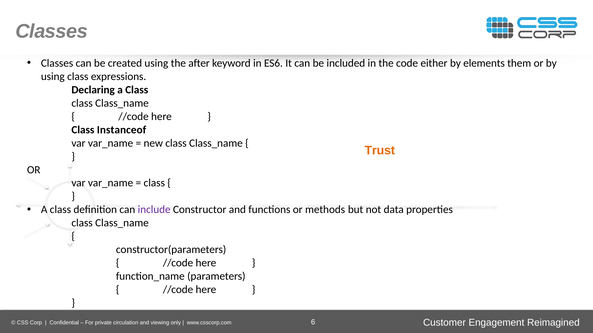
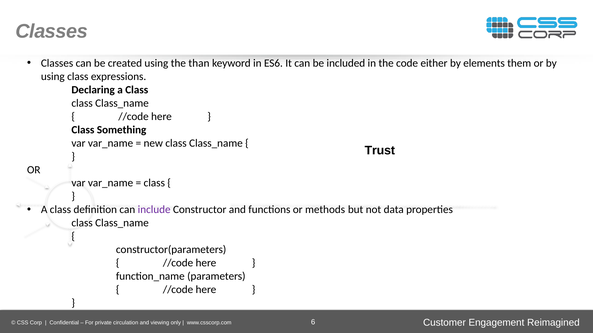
after: after -> than
Instanceof: Instanceof -> Something
Trust colour: orange -> black
